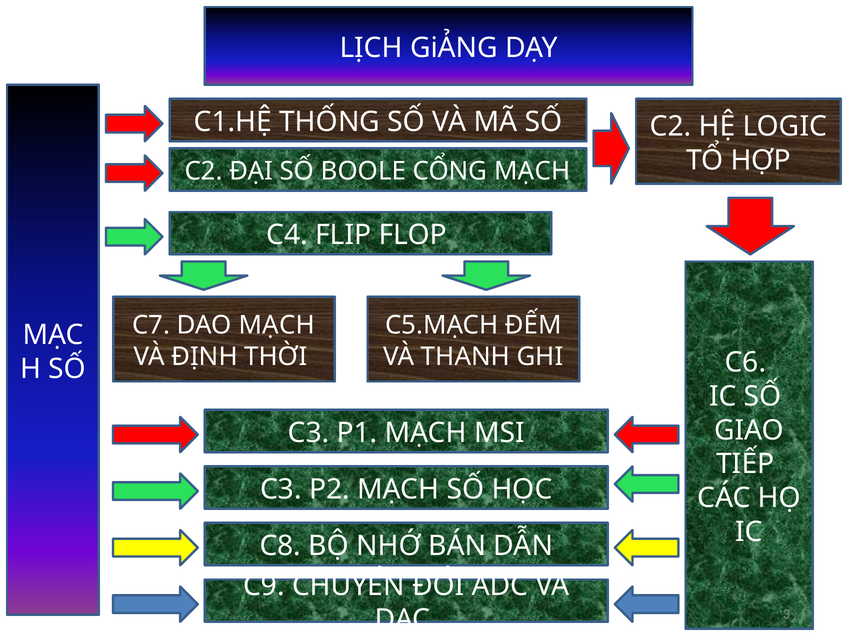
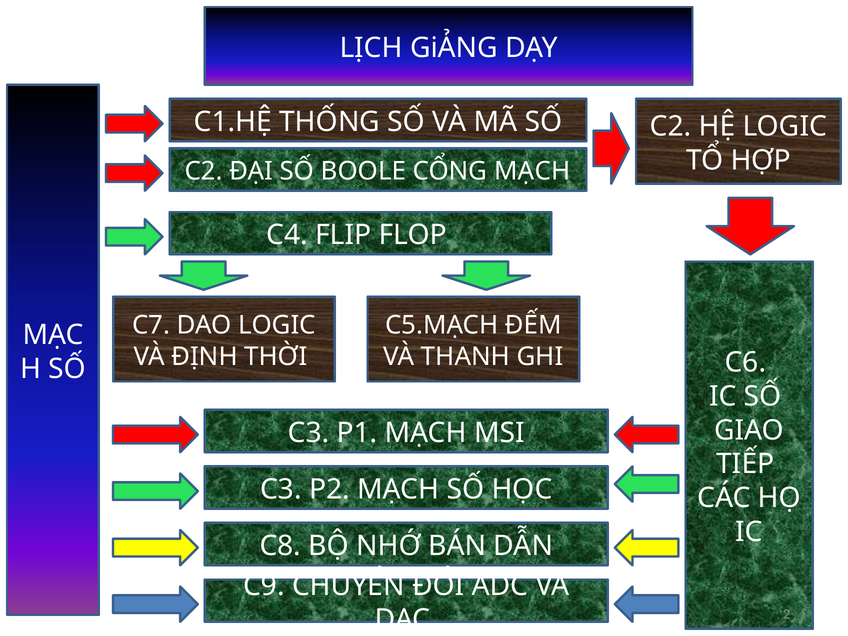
DAO MẠCH: MẠCH -> LOGIC
3: 3 -> 2
